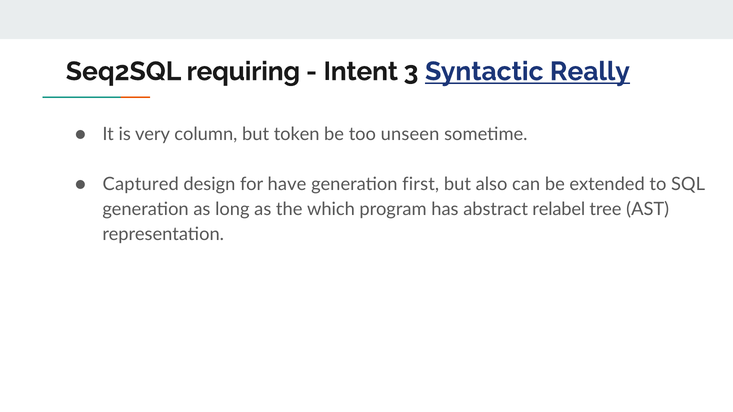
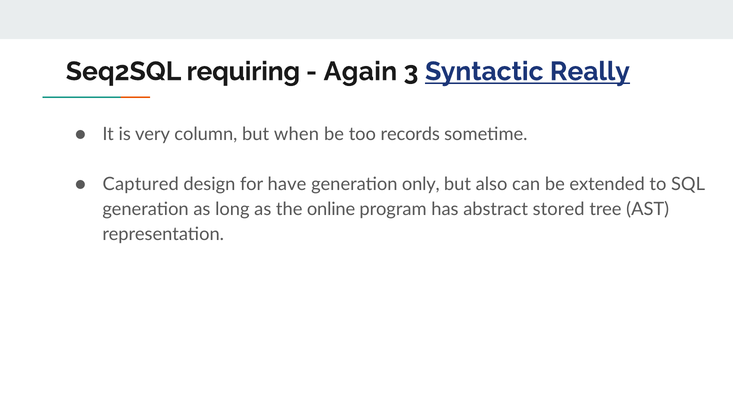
Intent: Intent -> Again
token: token -> when
unseen: unseen -> records
first: first -> only
which: which -> online
relabel: relabel -> stored
